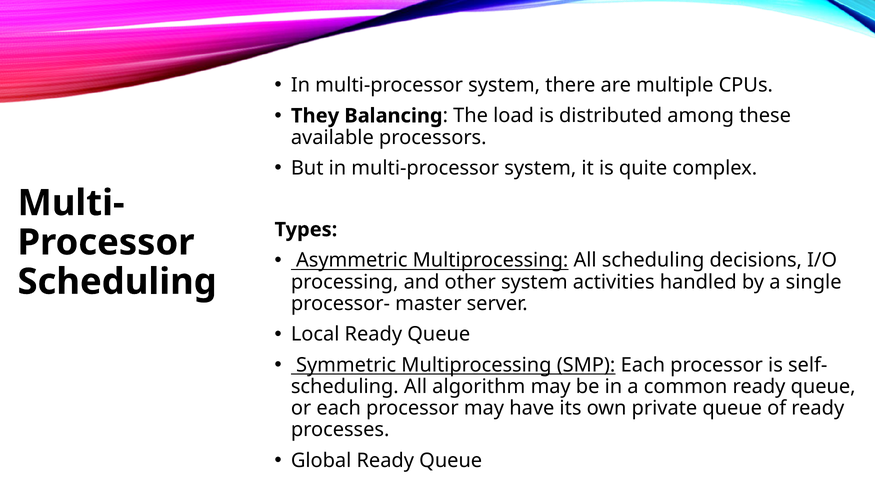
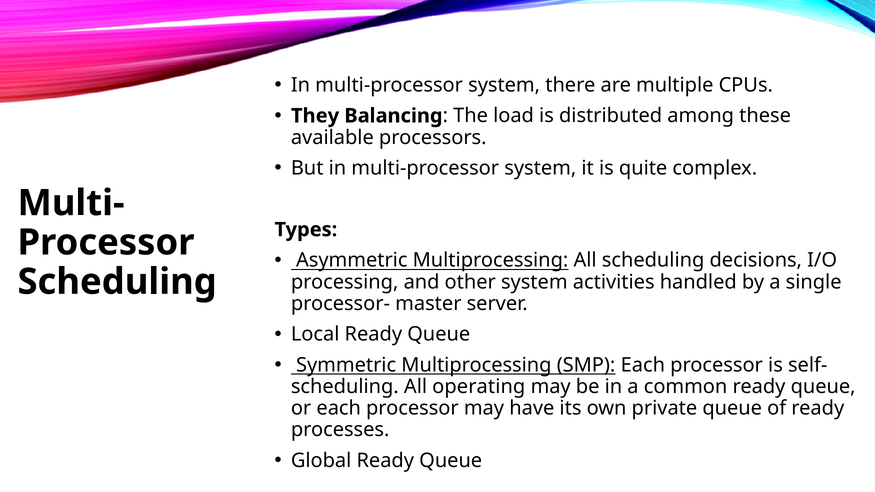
algorithm: algorithm -> operating
